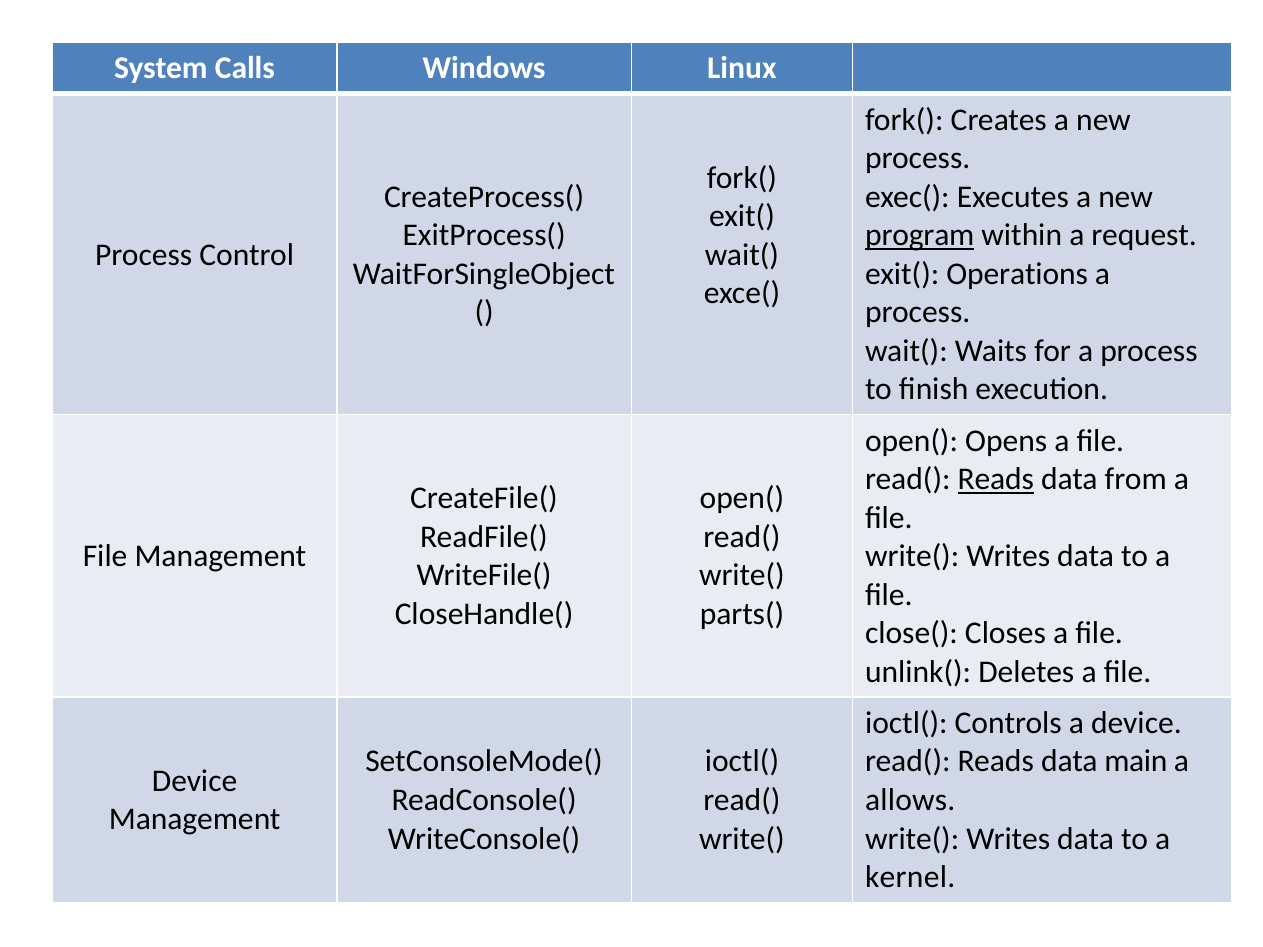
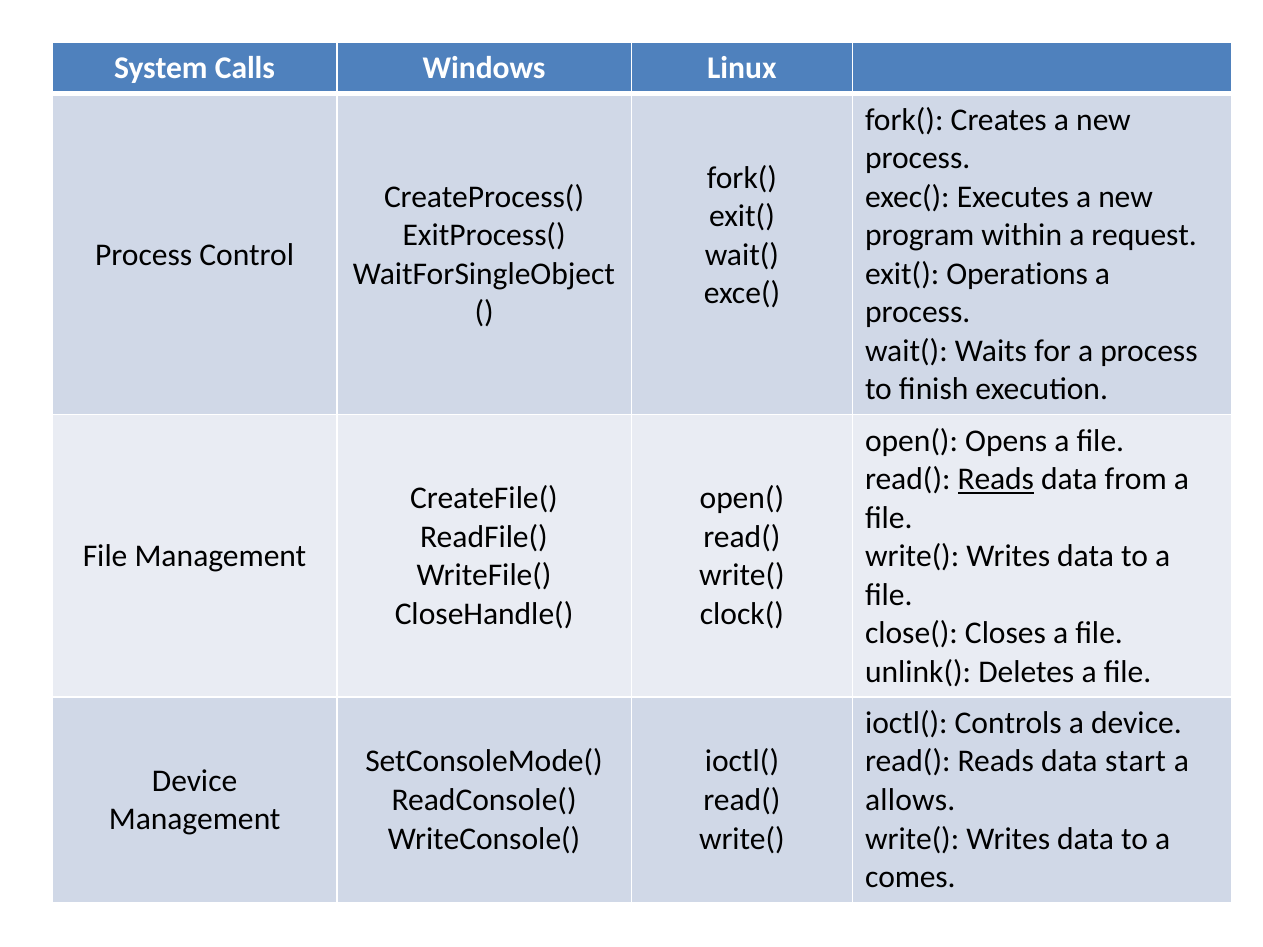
program underline: present -> none
parts(: parts( -> clock(
main: main -> start
kernel: kernel -> comes
